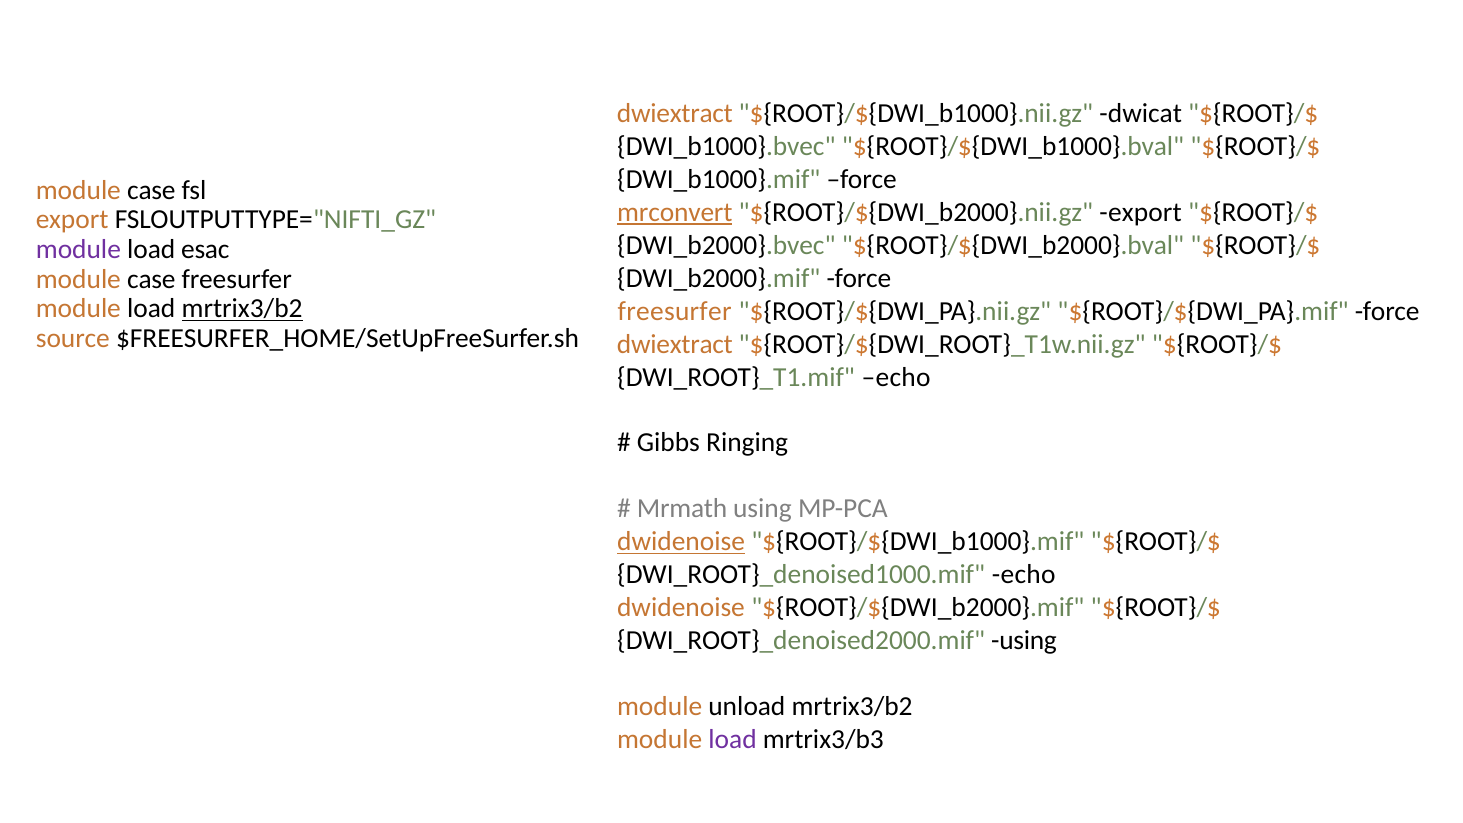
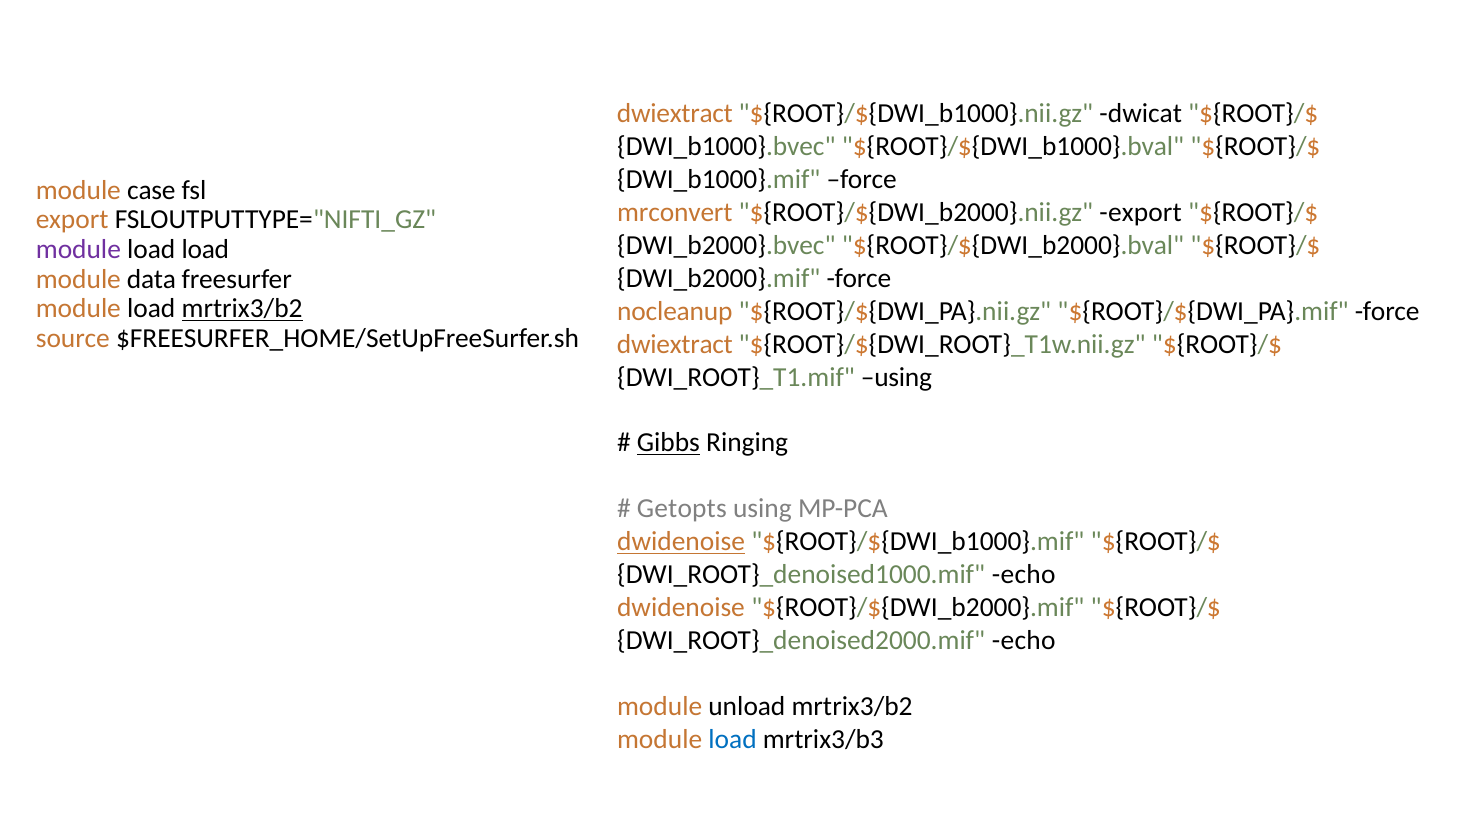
mrconvert underline: present -> none
load esac: esac -> load
case at (151, 279): case -> data
freesurfer at (675, 311): freesurfer -> nocleanup
echo at (896, 377): echo -> using
Gibbs underline: none -> present
Mrmath: Mrmath -> Getopts
using at (1024, 640): using -> echo
load at (733, 739) colour: purple -> blue
